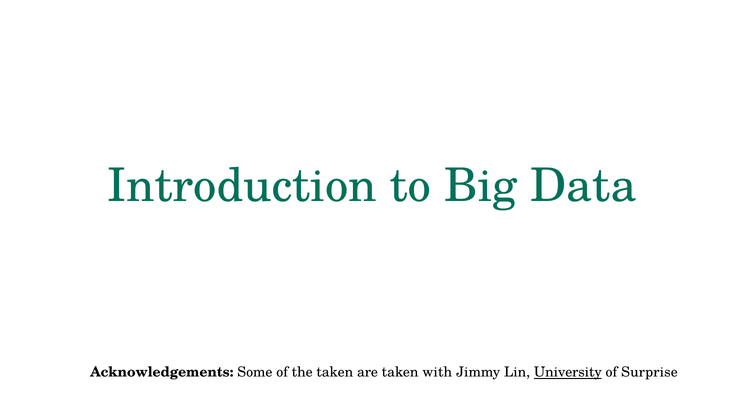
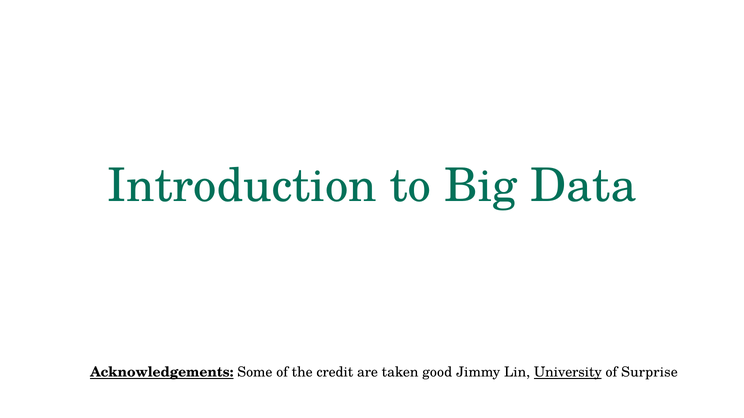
Acknowledgements underline: none -> present
the taken: taken -> credit
with: with -> good
